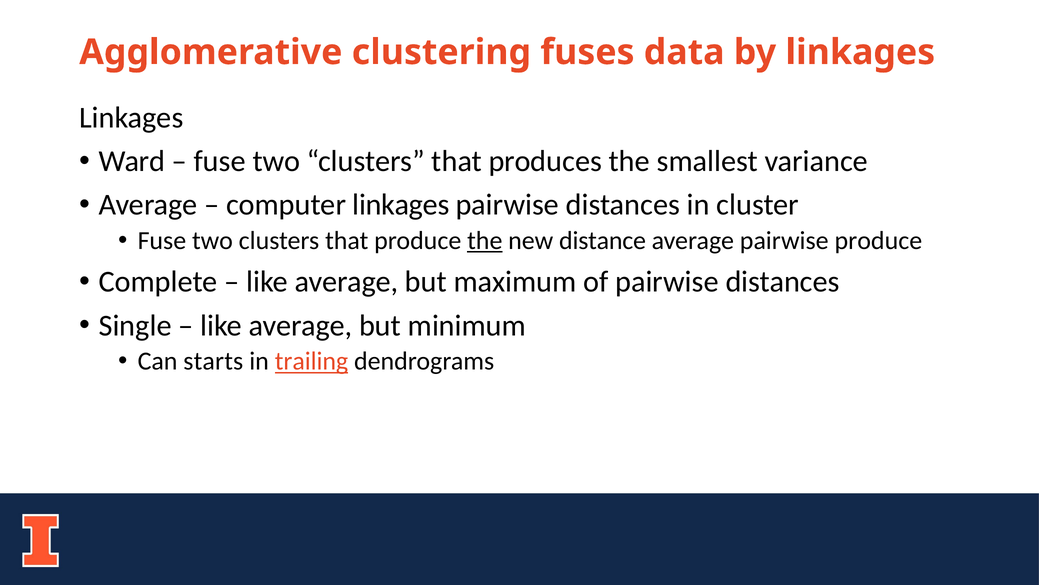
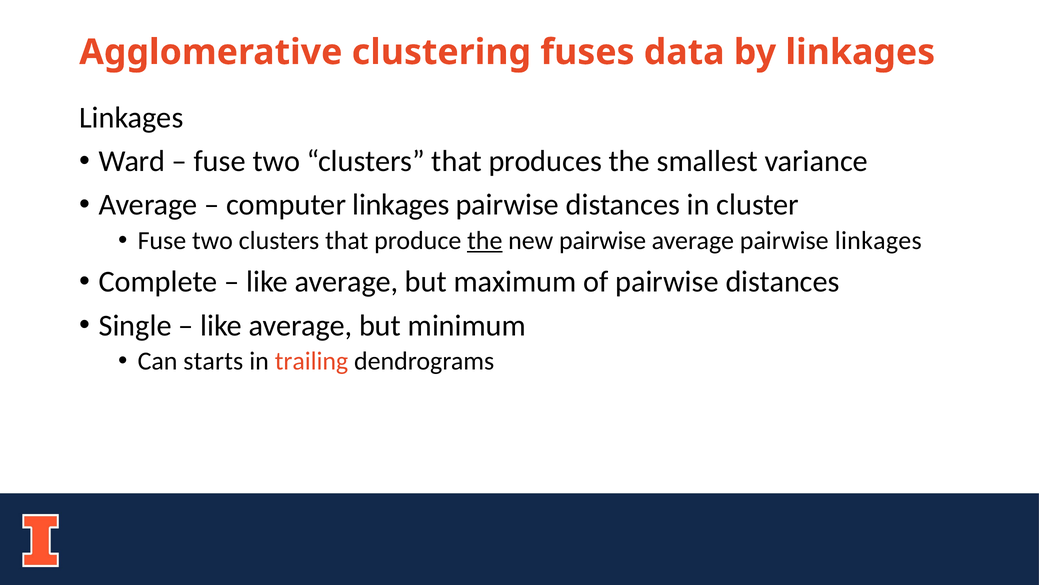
new distance: distance -> pairwise
pairwise produce: produce -> linkages
trailing underline: present -> none
